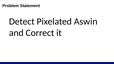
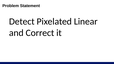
Aswin: Aswin -> Linear
